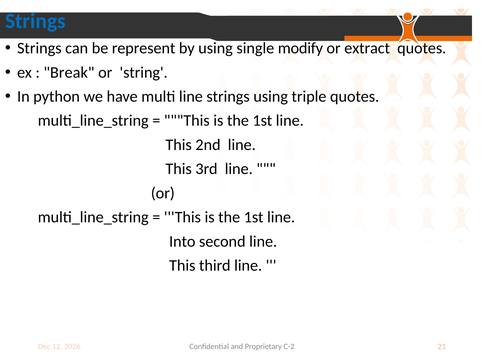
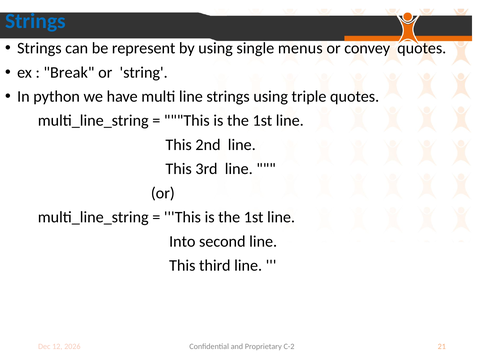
modify: modify -> menus
extract: extract -> convey
